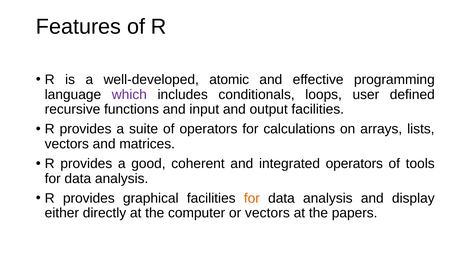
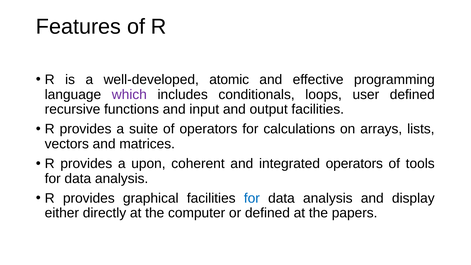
good: good -> upon
for at (252, 198) colour: orange -> blue
or vectors: vectors -> defined
